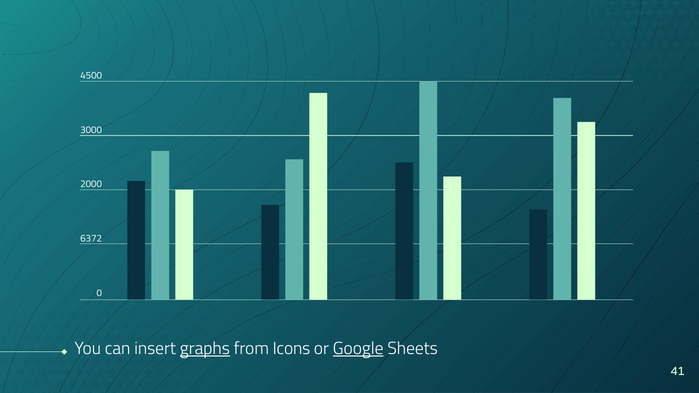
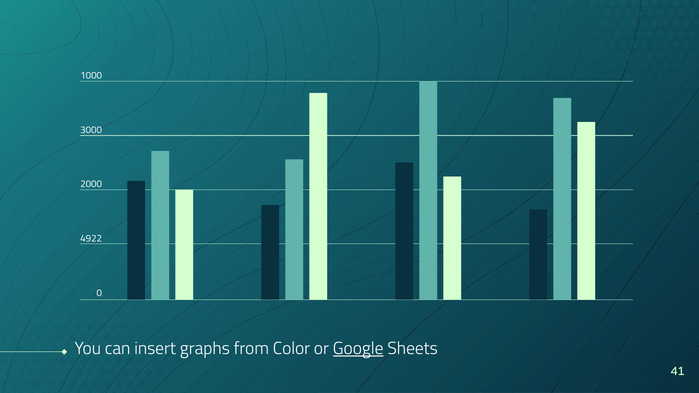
4500: 4500 -> 1000
6372: 6372 -> 4922
graphs underline: present -> none
Icons: Icons -> Color
